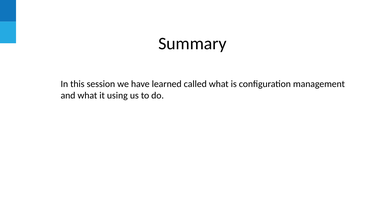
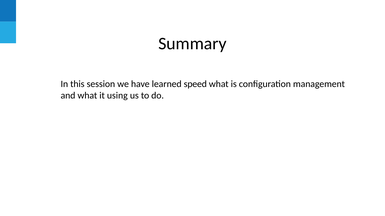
called: called -> speed
